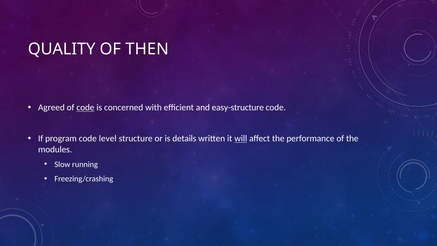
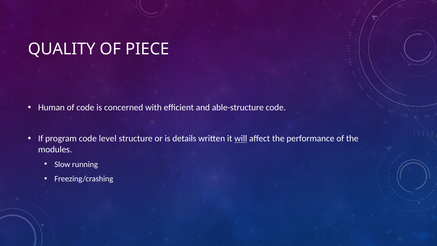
THEN: THEN -> PIECE
Agreed: Agreed -> Human
code at (85, 107) underline: present -> none
easy-structure: easy-structure -> able-structure
